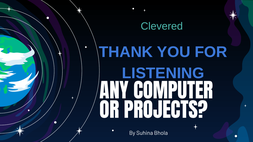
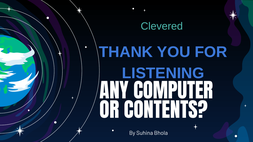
PROJECTS: PROJECTS -> CONTENTS
